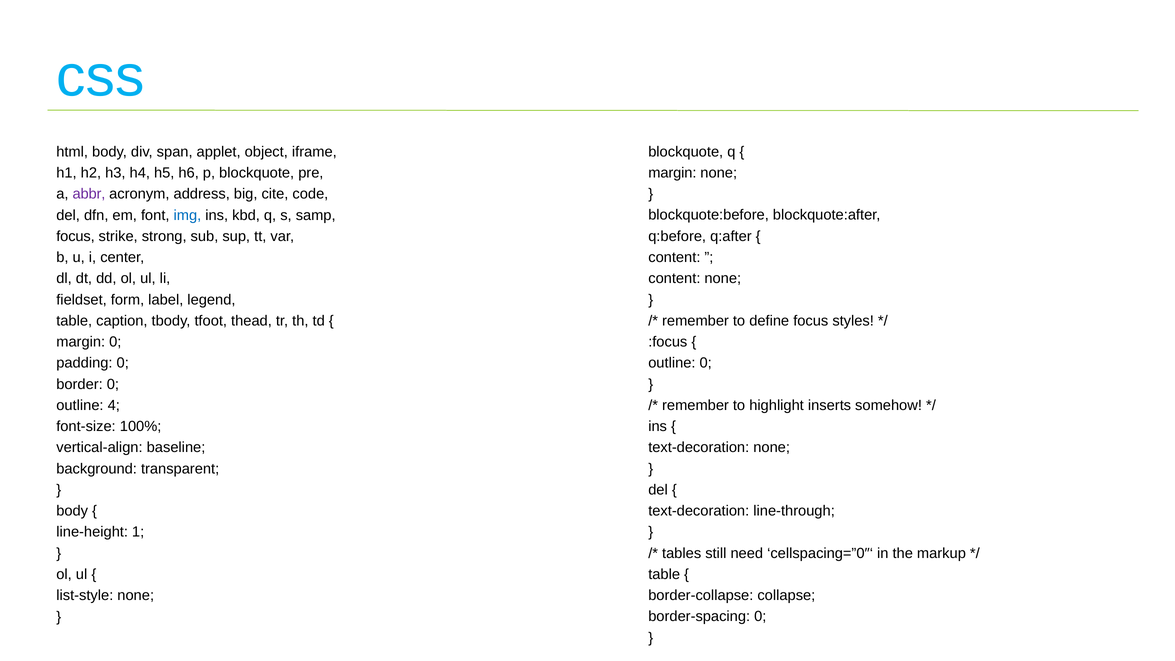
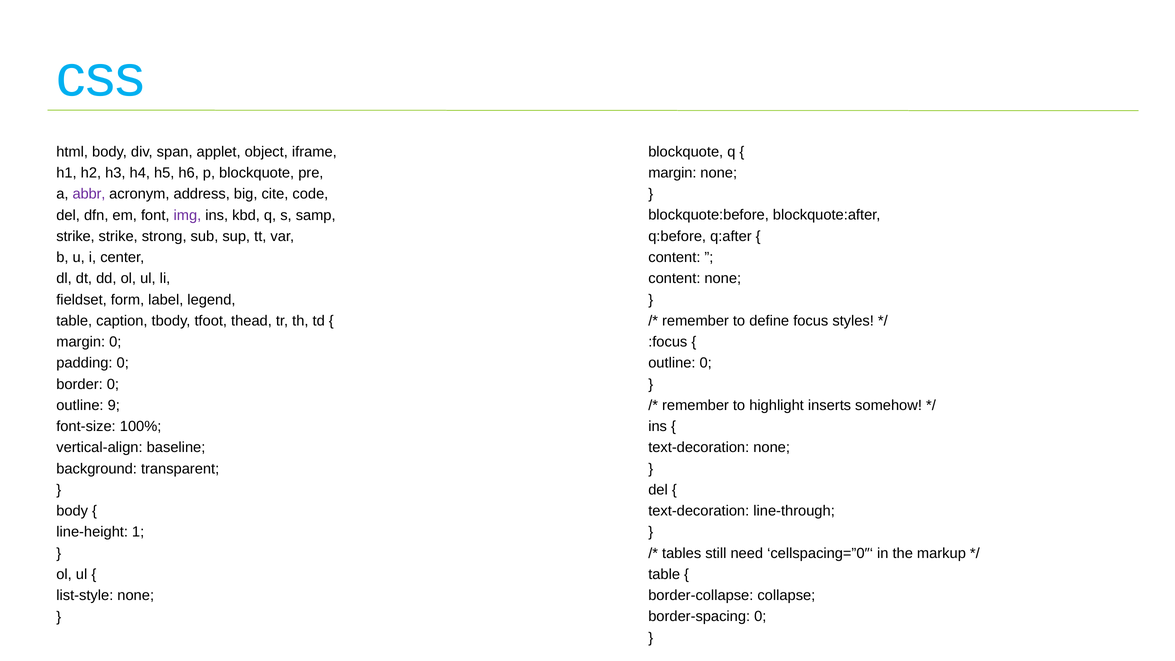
img colour: blue -> purple
focus at (76, 236): focus -> strike
4: 4 -> 9
